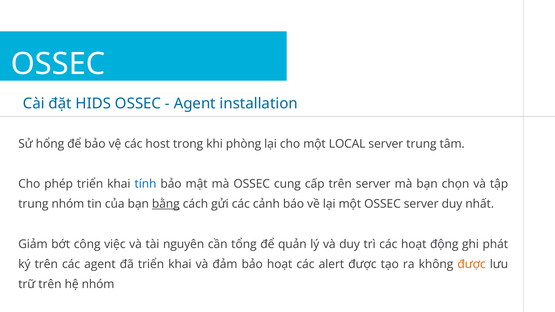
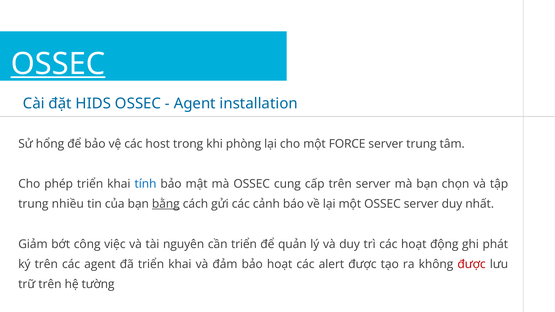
OSSEC at (58, 64) underline: none -> present
LOCAL: LOCAL -> FORCE
trung nhóm: nhóm -> nhiều
cần tổng: tổng -> triển
được at (472, 264) colour: orange -> red
hệ nhóm: nhóm -> tường
